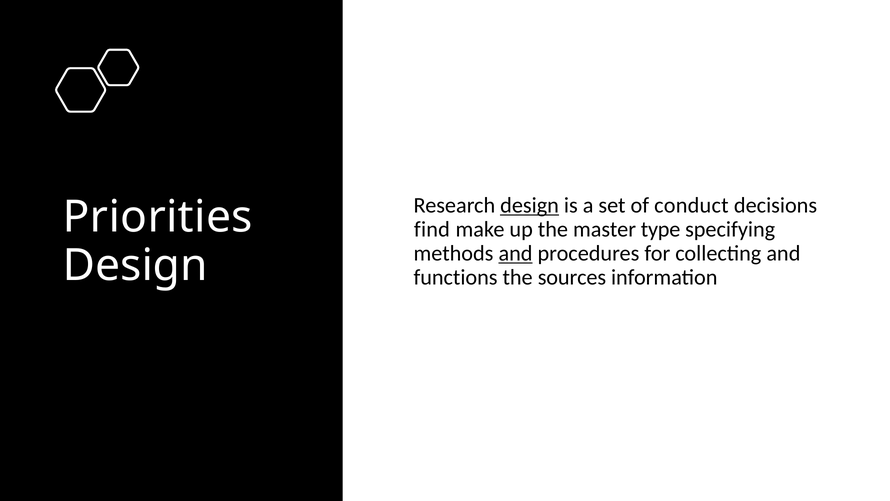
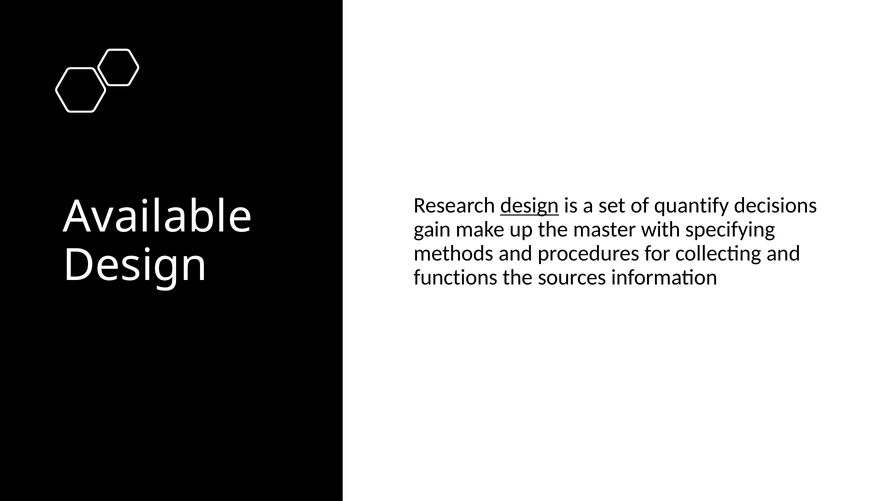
conduct: conduct -> quantify
Priorities: Priorities -> Available
find: find -> gain
type: type -> with
and at (516, 253) underline: present -> none
